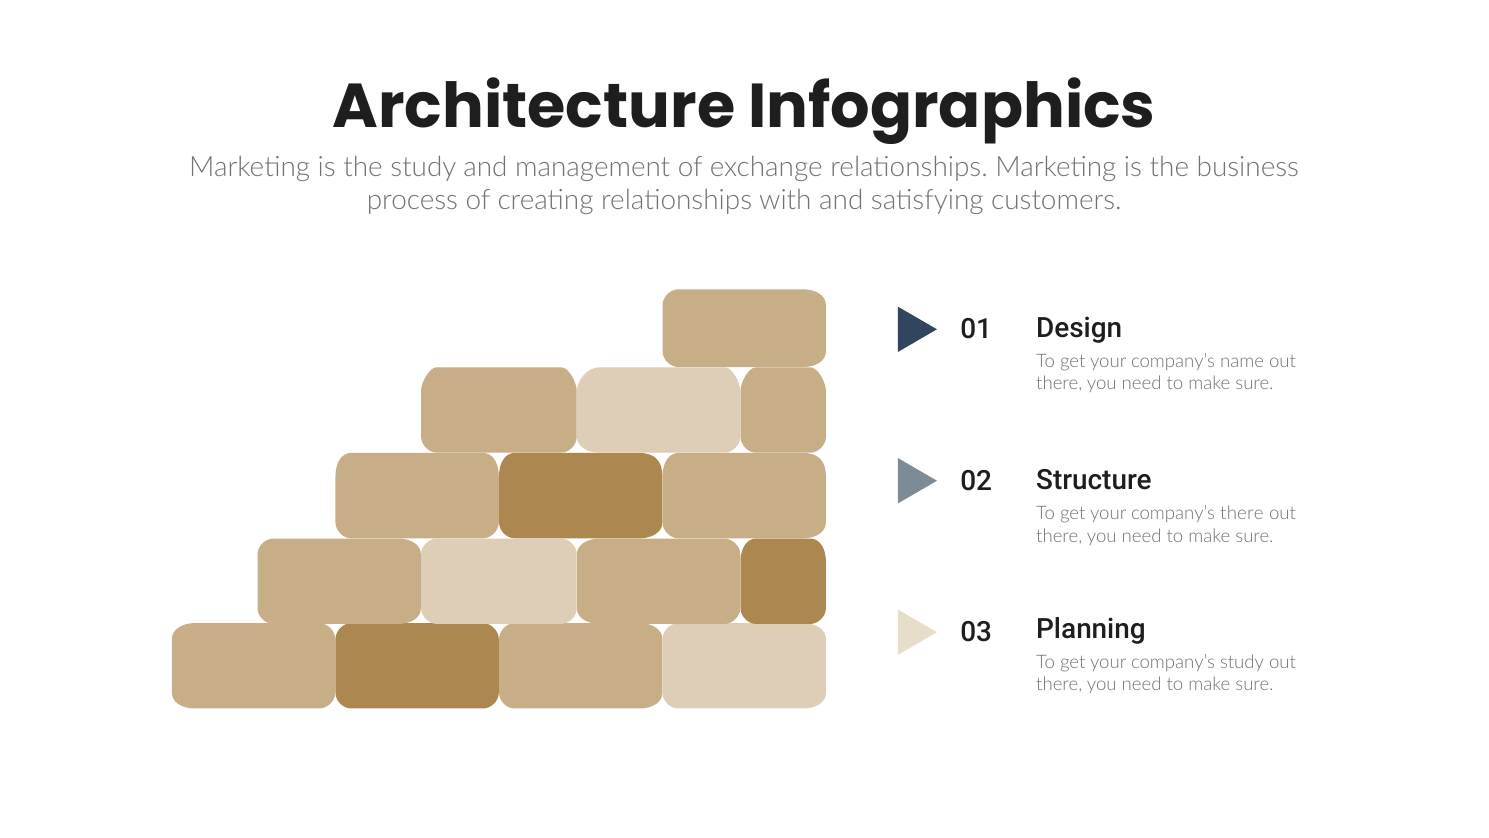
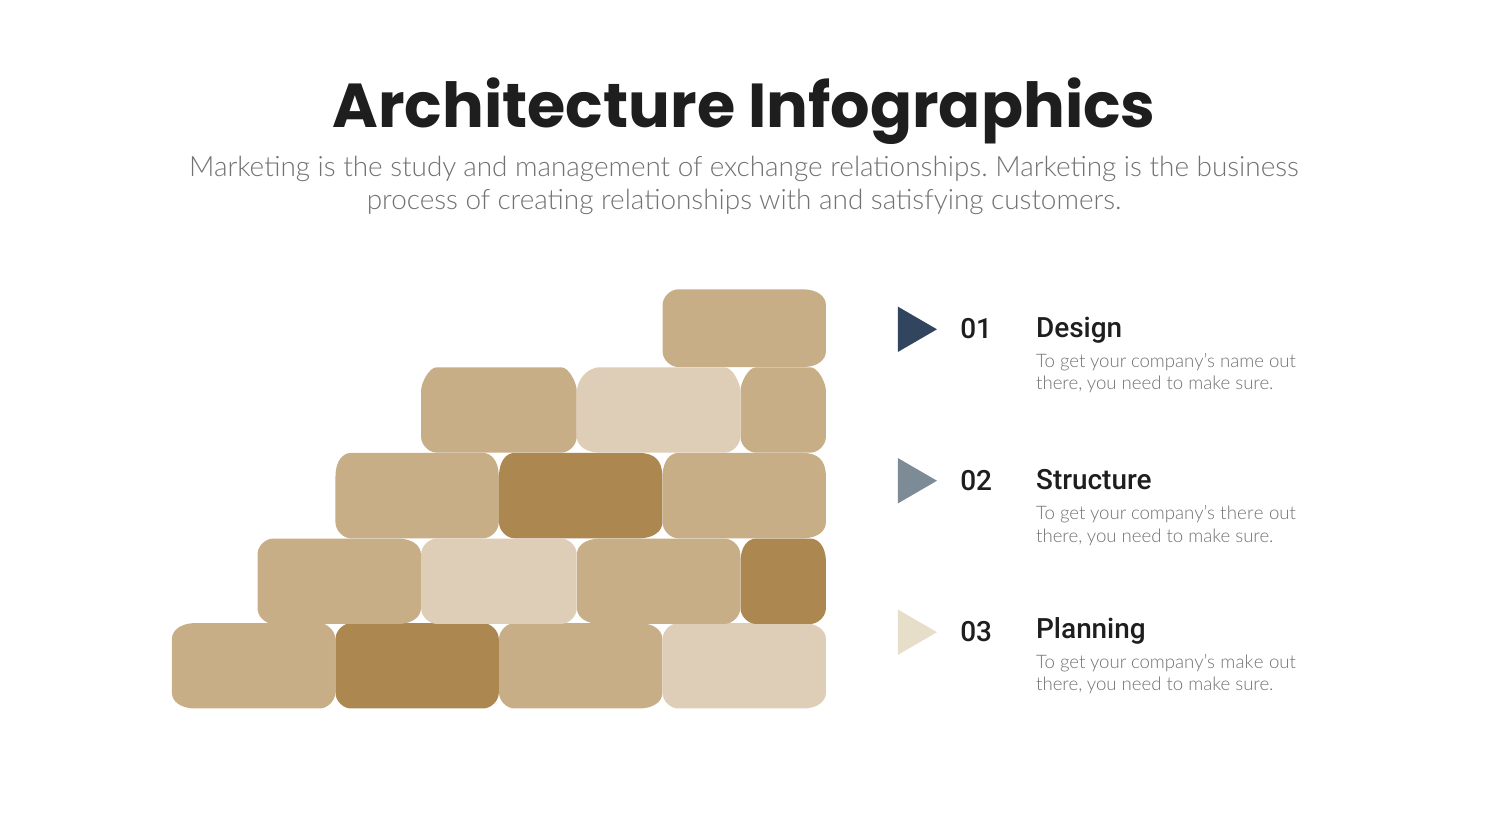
company’s study: study -> make
